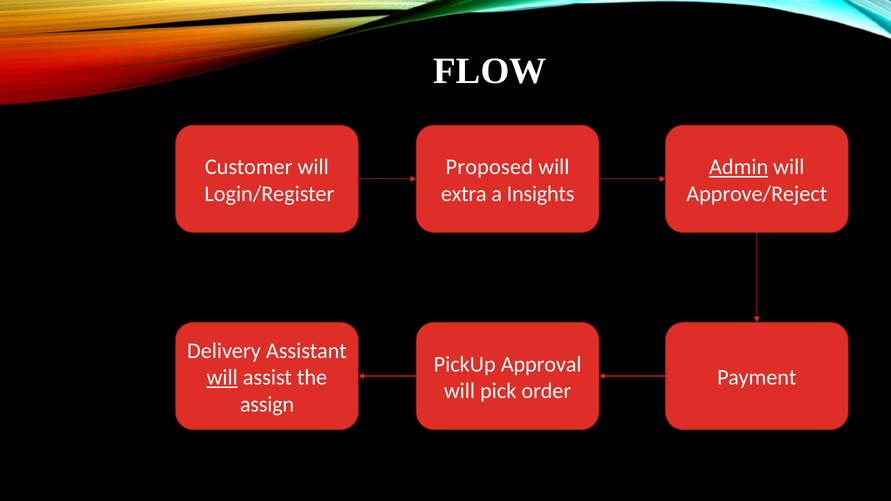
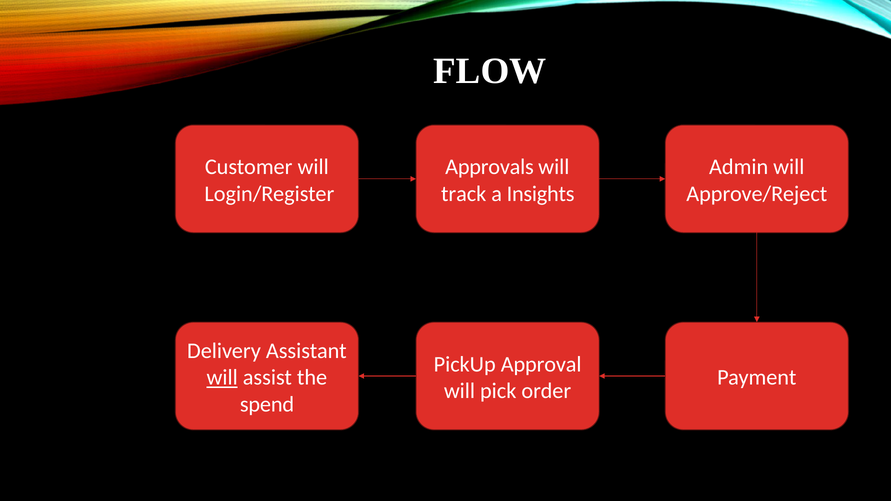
Proposed: Proposed -> Approvals
Admin underline: present -> none
extra: extra -> track
assign: assign -> spend
